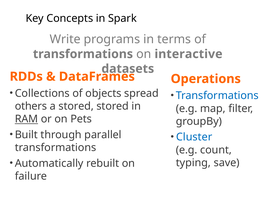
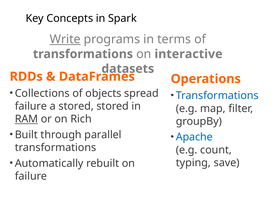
Write underline: none -> present
others at (31, 106): others -> failure
Pets: Pets -> Rich
Cluster: Cluster -> Apache
